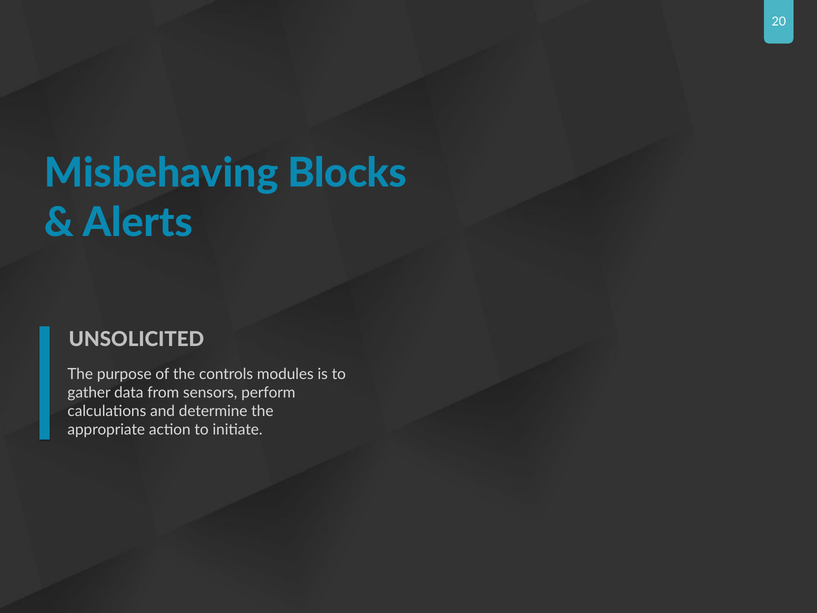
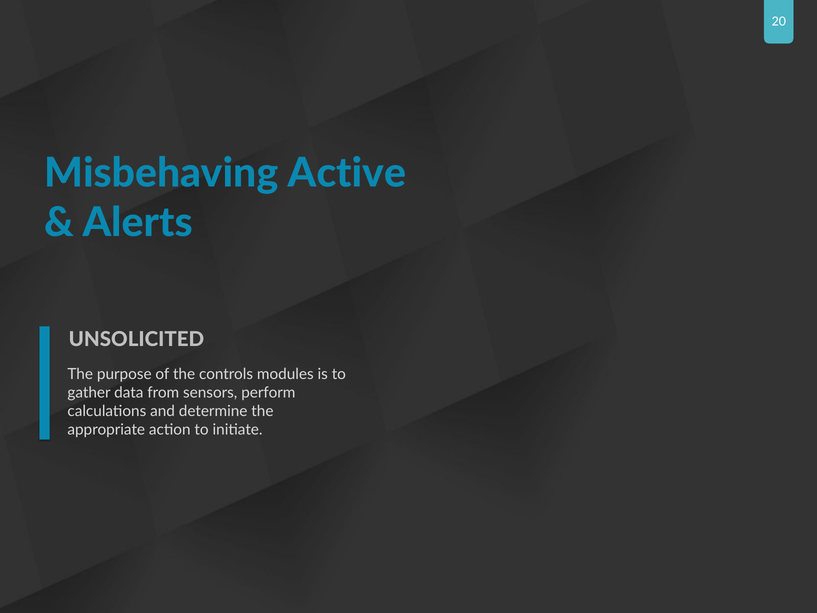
Blocks: Blocks -> Active
